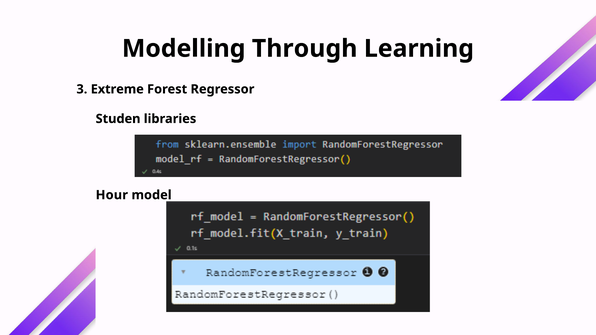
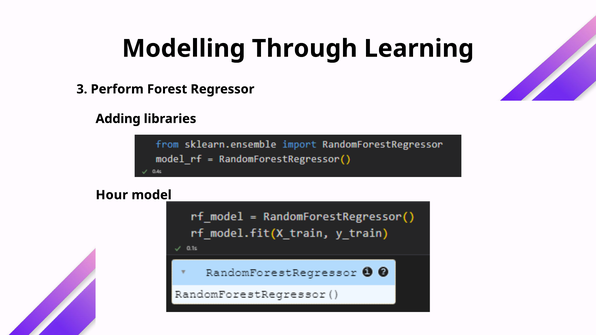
Extreme: Extreme -> Perform
Studen: Studen -> Adding
